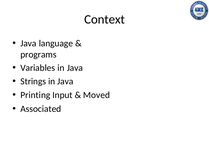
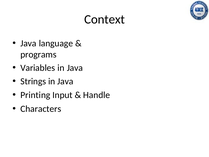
Moved: Moved -> Handle
Associated: Associated -> Characters
